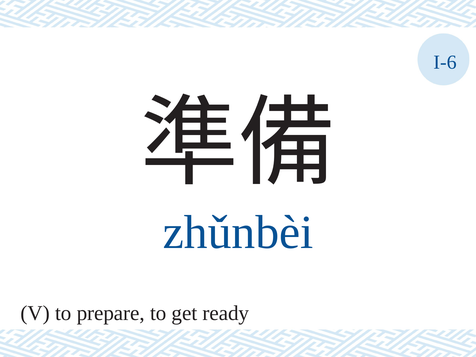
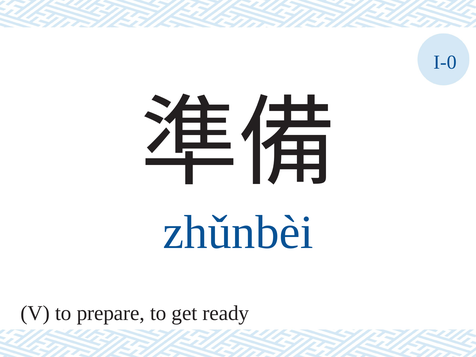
I-6: I-6 -> I-0
